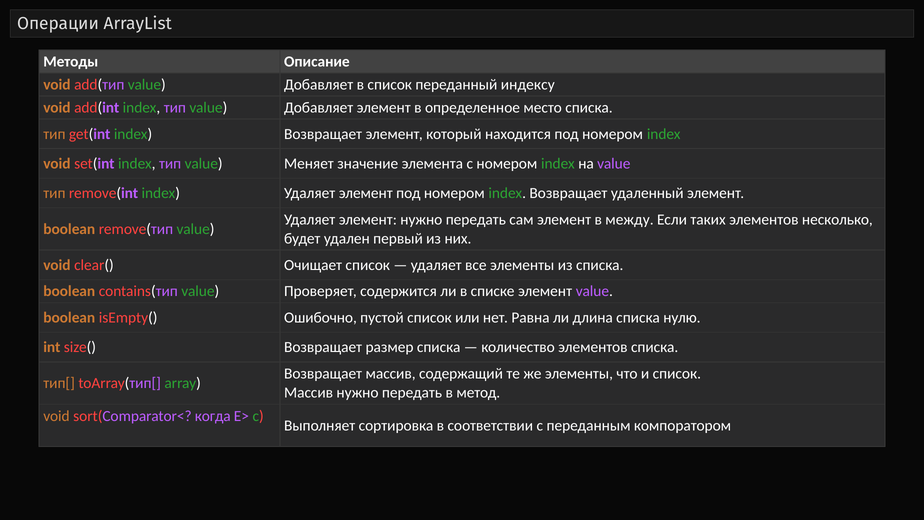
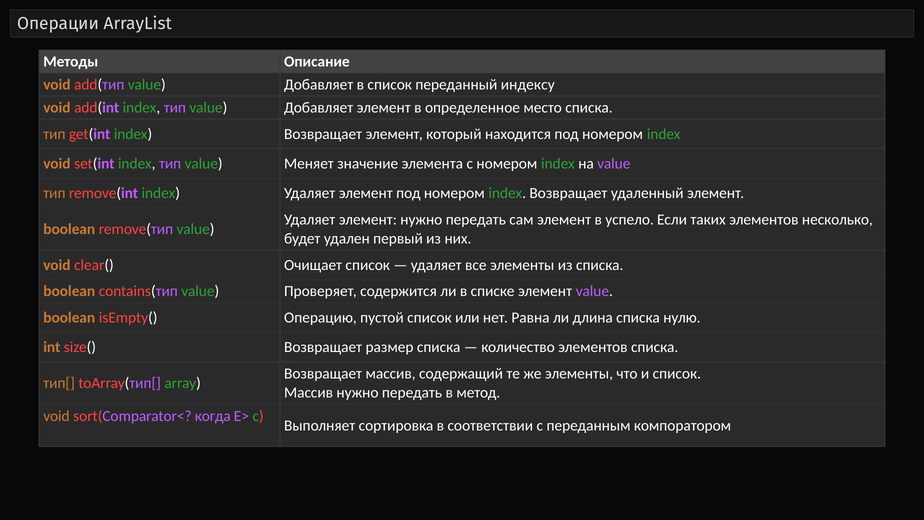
между: между -> успело
Ошибочно: Ошибочно -> Операцию
